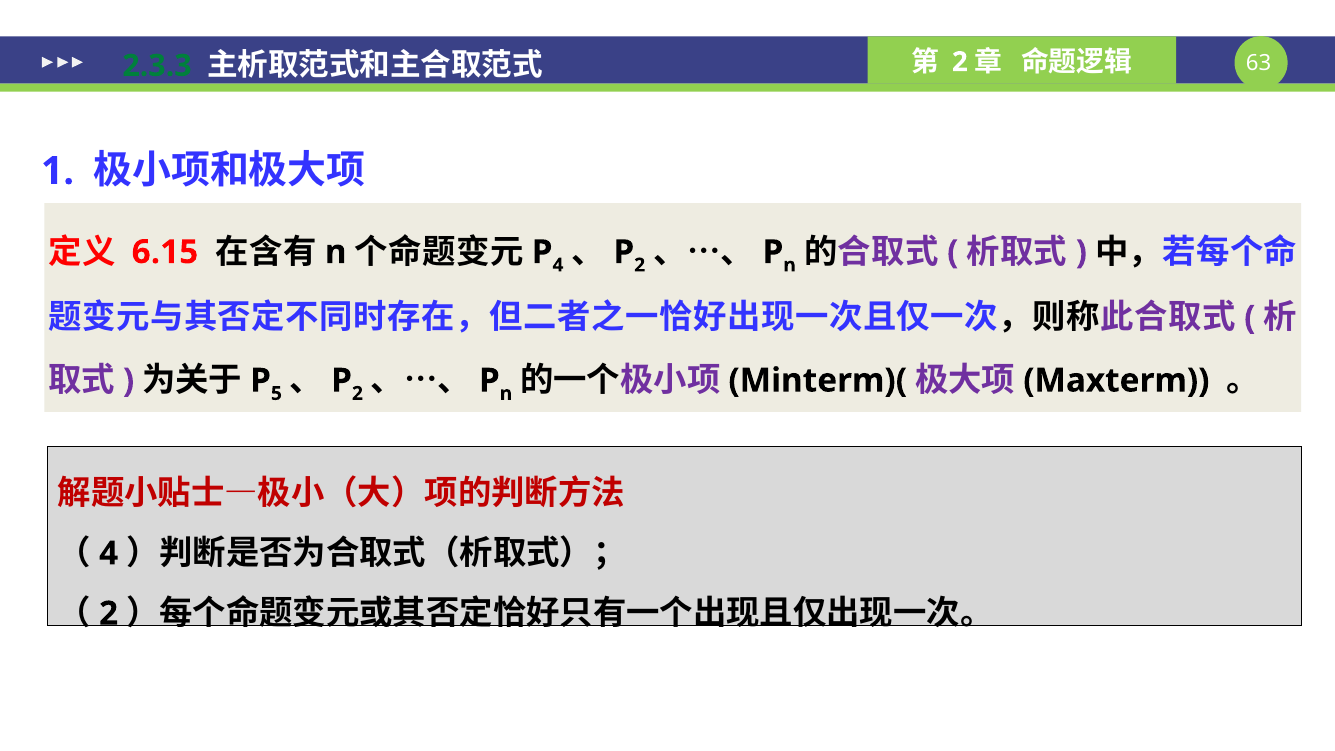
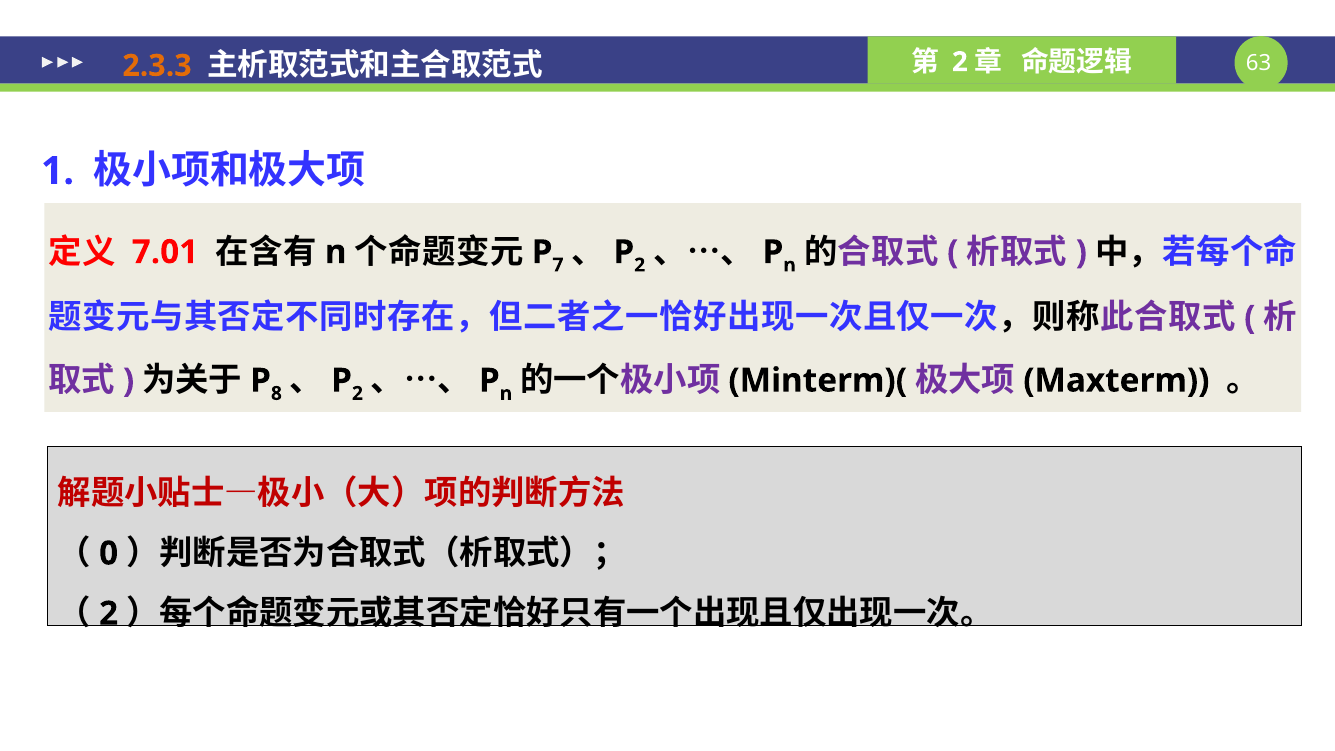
2.3.3 colour: green -> orange
6.15: 6.15 -> 7.01
4 at (558, 265): 4 -> 7
5: 5 -> 8
4 at (109, 553): 4 -> 0
